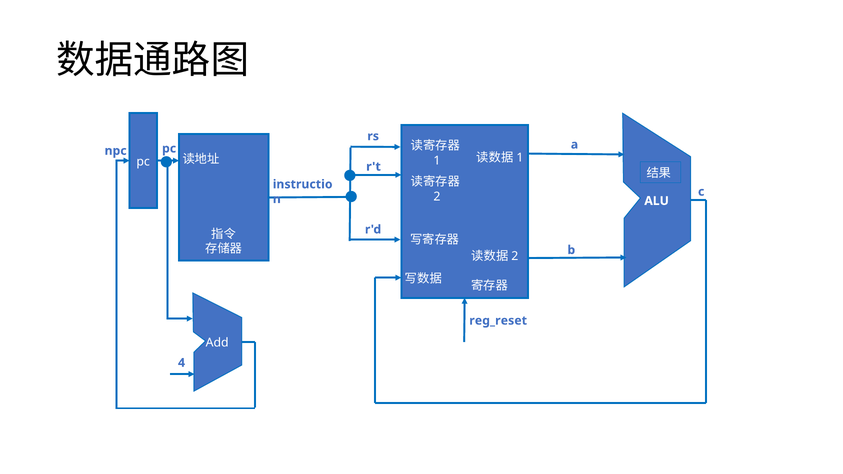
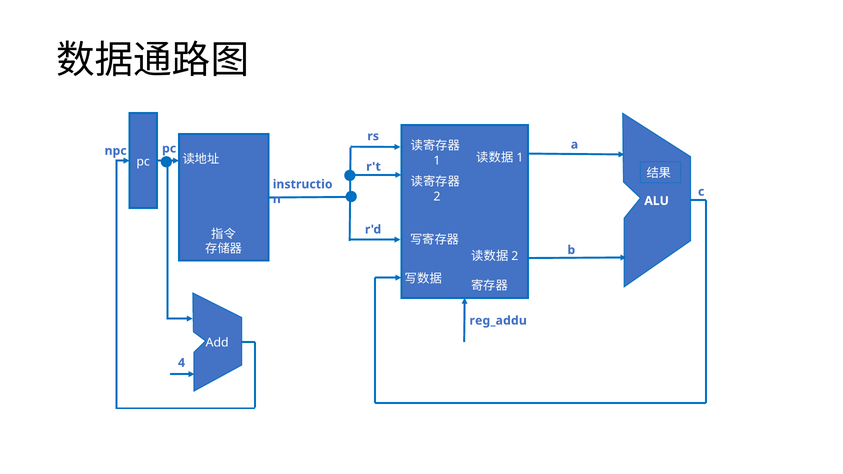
reg_reset: reg_reset -> reg_addu
